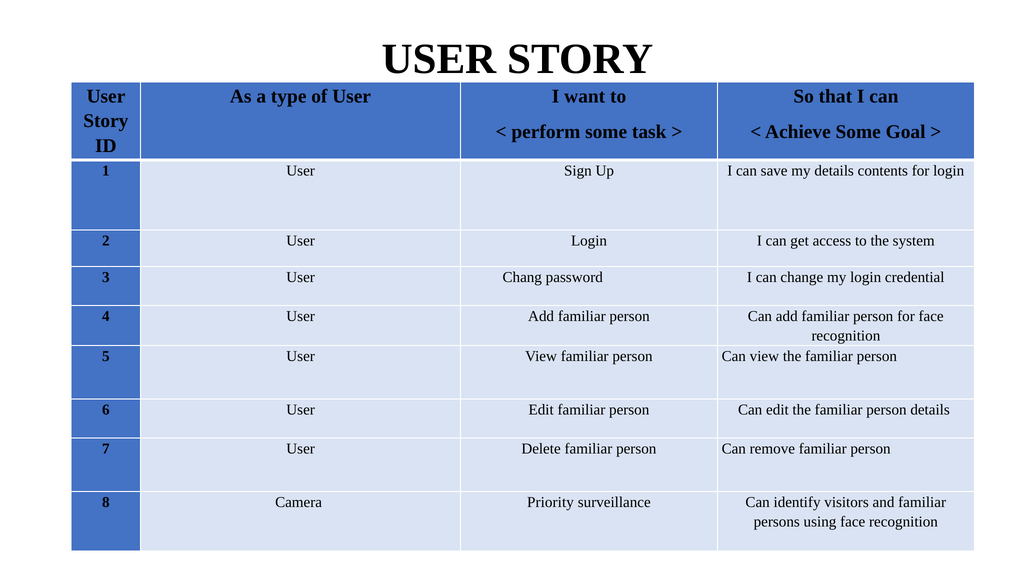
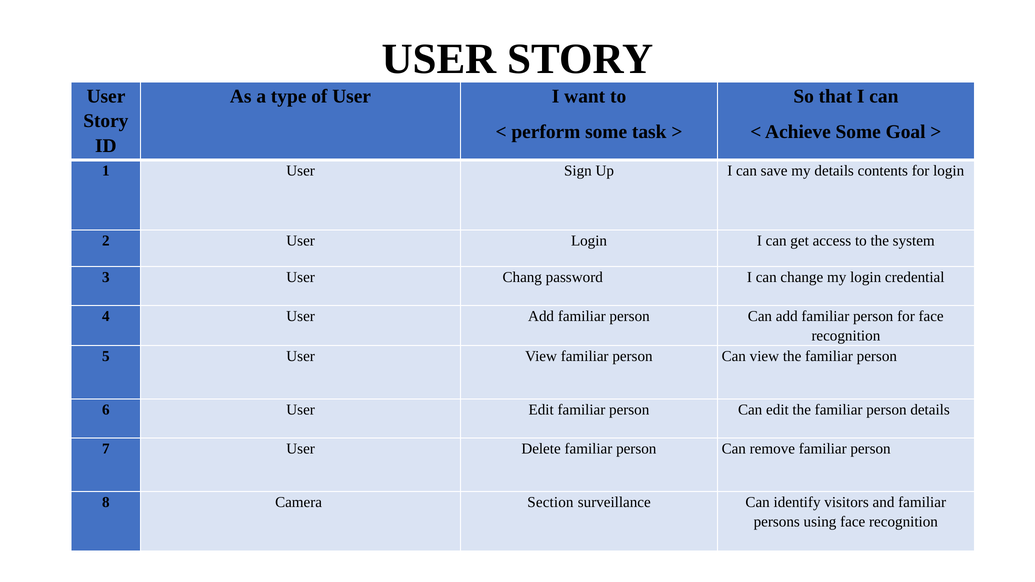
Priority: Priority -> Section
